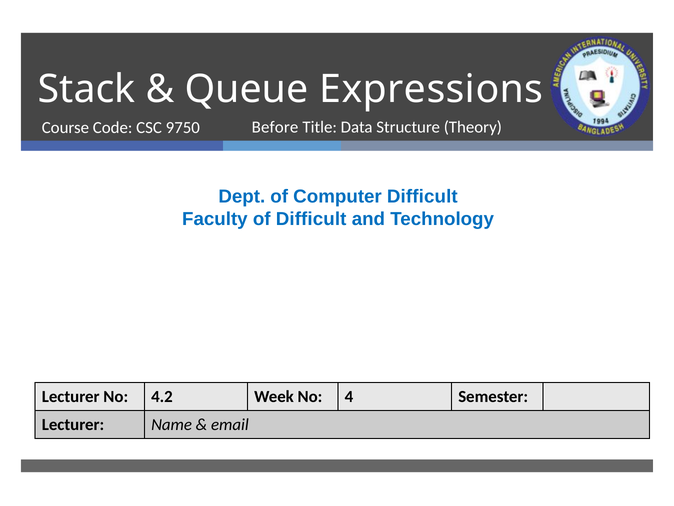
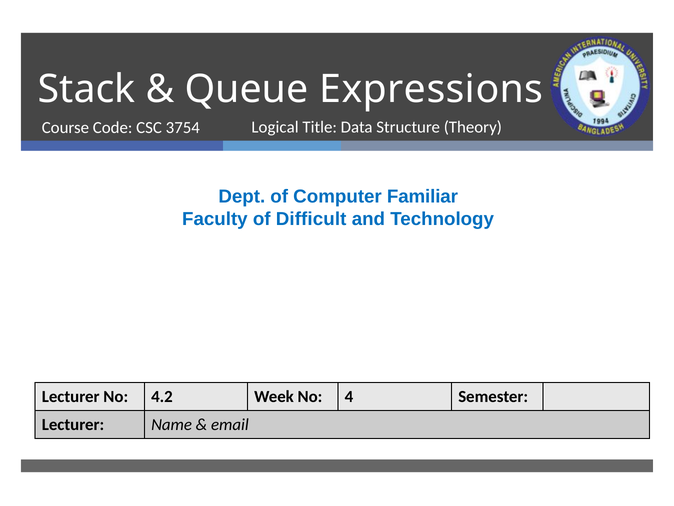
Before: Before -> Logical
9750: 9750 -> 3754
Computer Difficult: Difficult -> Familiar
